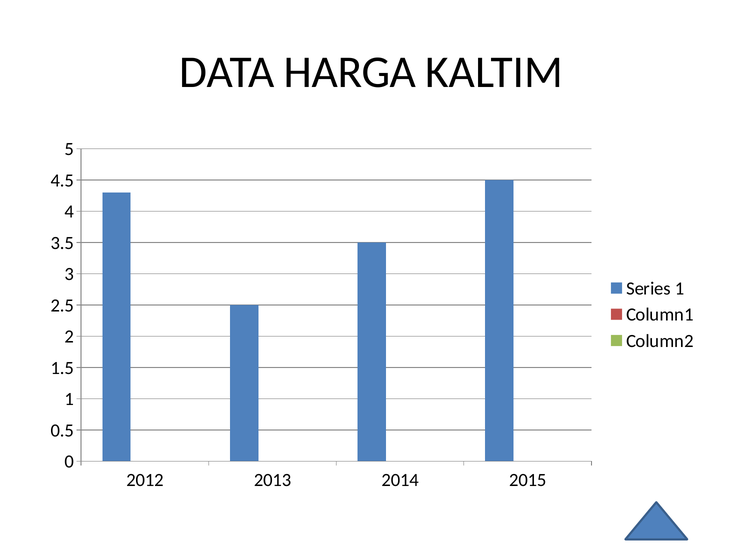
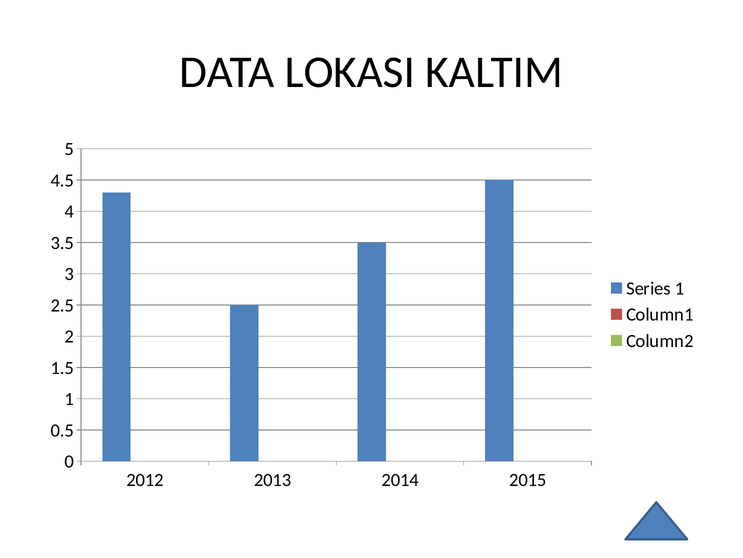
HARGA: HARGA -> LOKASI
